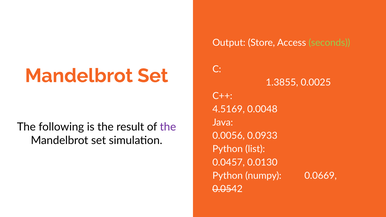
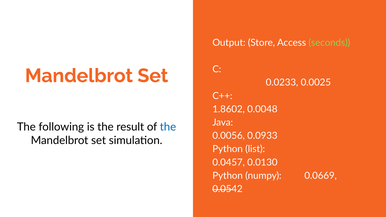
1.3855: 1.3855 -> 0.0233
4.5169: 4.5169 -> 1.8602
the at (168, 127) colour: purple -> blue
